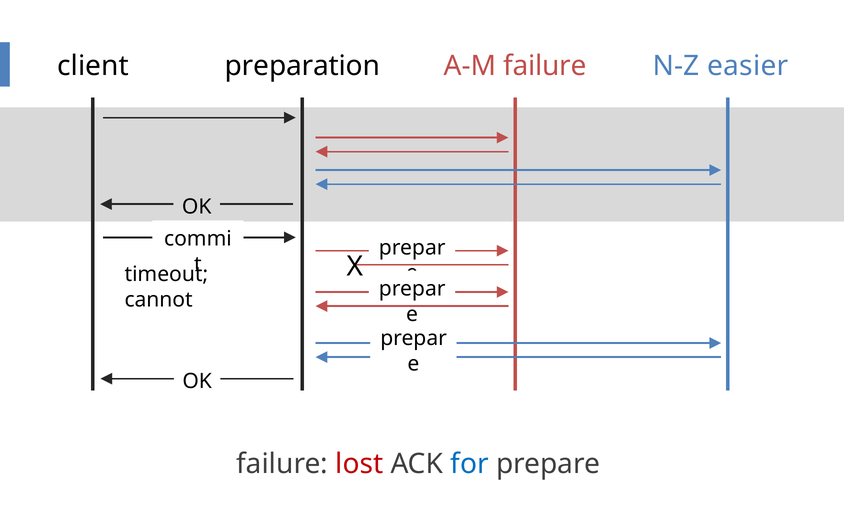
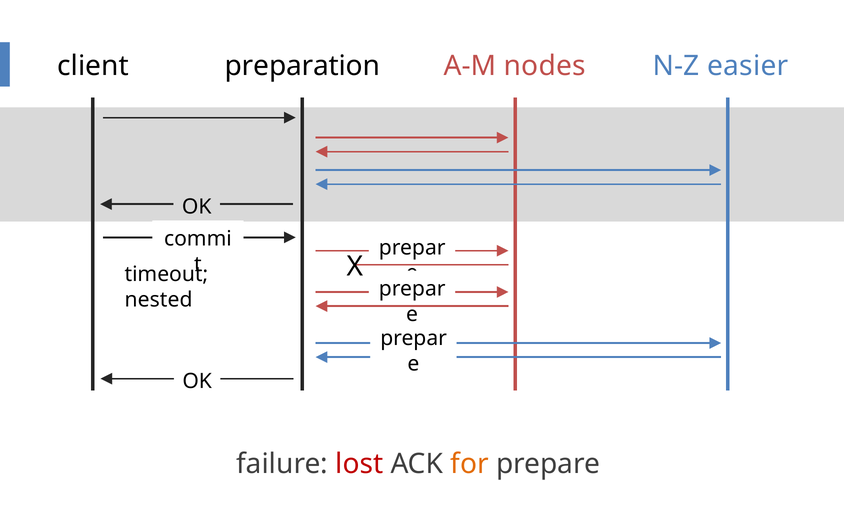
A-M failure: failure -> nodes
cannot: cannot -> nested
for colour: blue -> orange
